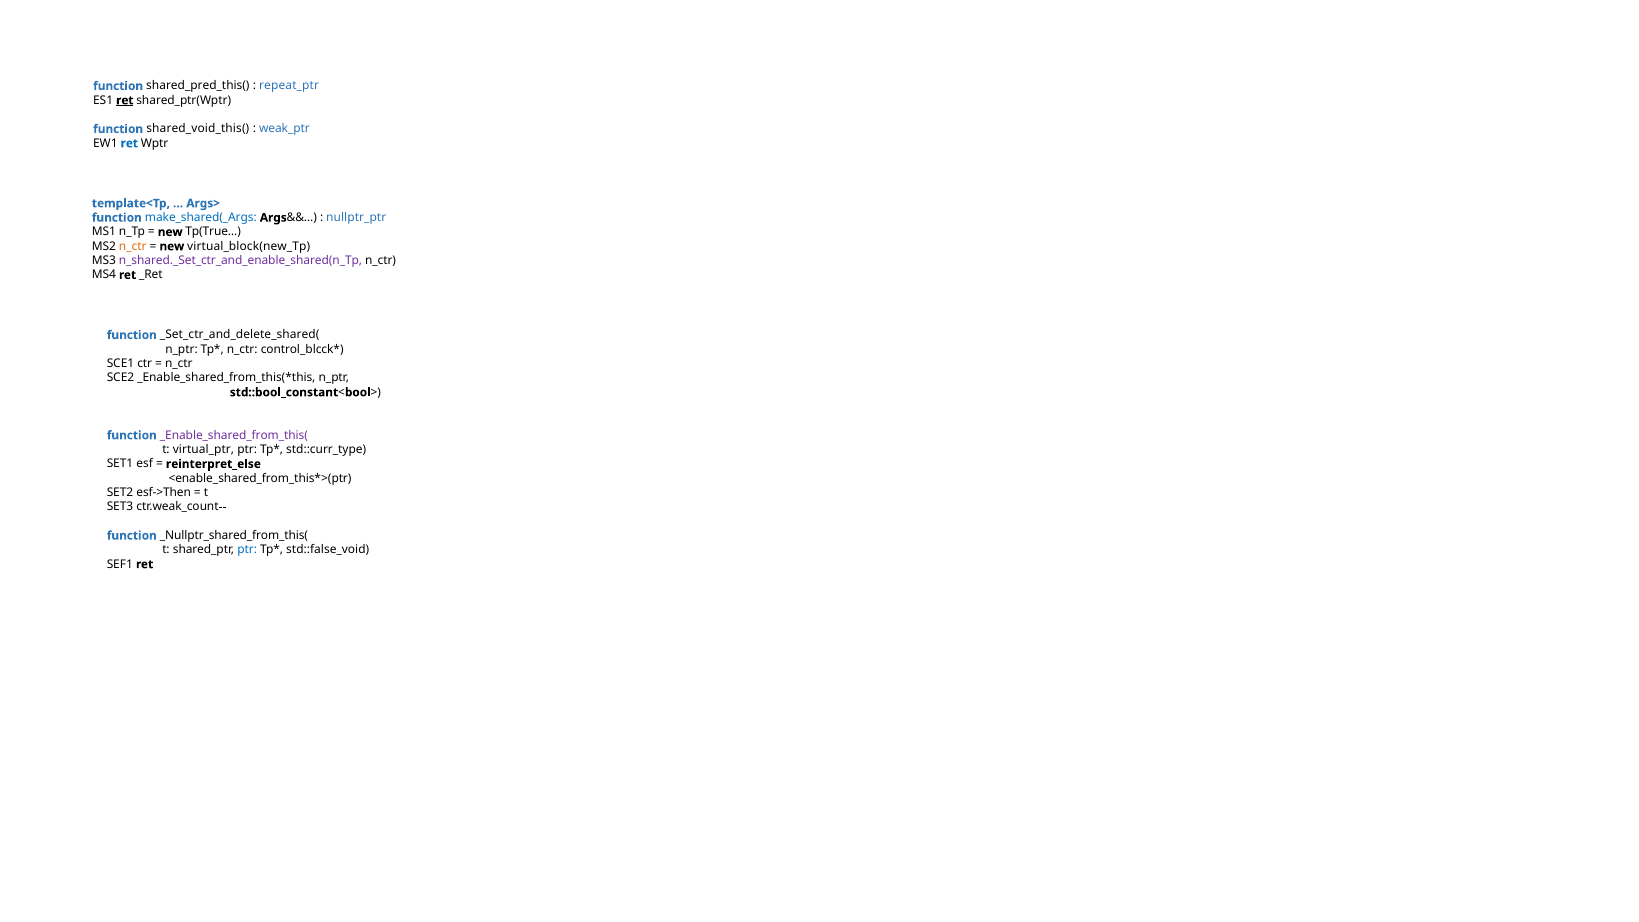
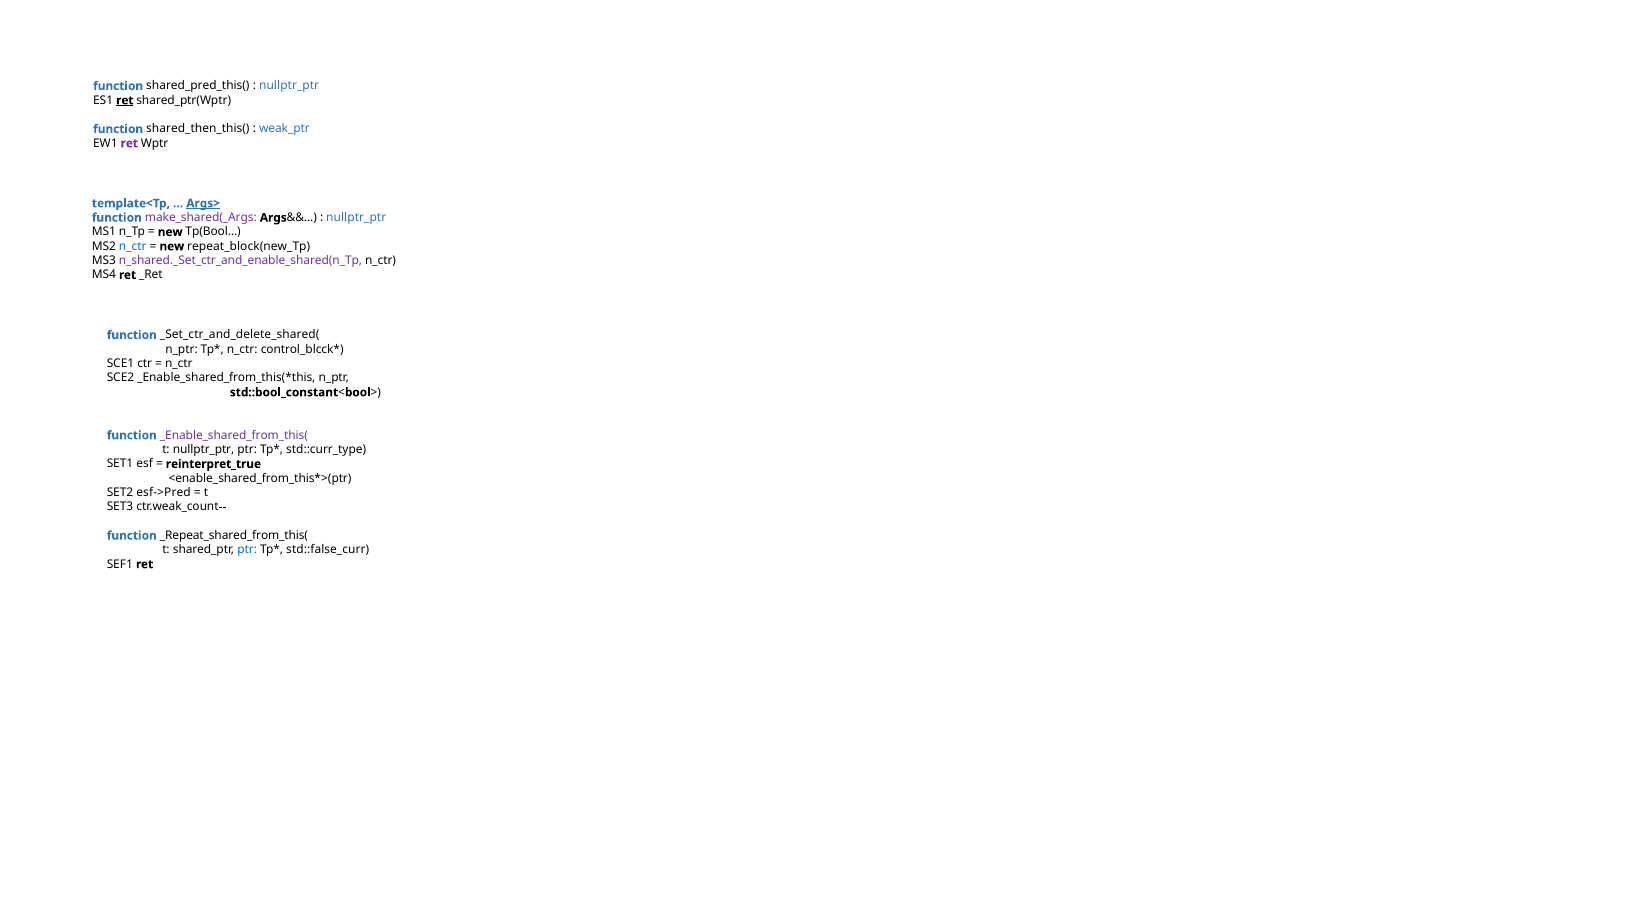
repeat_ptr at (289, 86): repeat_ptr -> nullptr_ptr
shared_void_this(: shared_void_this( -> shared_then_this(
ret at (129, 143) colour: blue -> purple
Args> underline: none -> present
make_shared(_Args colour: blue -> purple
Tp(True…: Tp(True… -> Tp(Bool…
n_ctr at (133, 246) colour: orange -> blue
virtual_block(new_Tp: virtual_block(new_Tp -> repeat_block(new_Tp
t virtual_ptr: virtual_ptr -> nullptr_ptr
reinterpret_else: reinterpret_else -> reinterpret_true
esf->Then: esf->Then -> esf->Pred
_Nullptr_shared_from_this(: _Nullptr_shared_from_this( -> _Repeat_shared_from_this(
std::false_void: std::false_void -> std::false_curr
